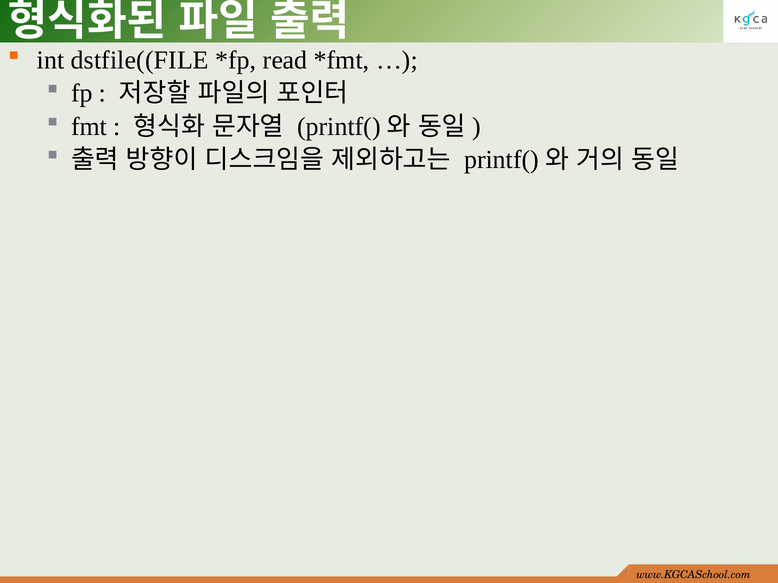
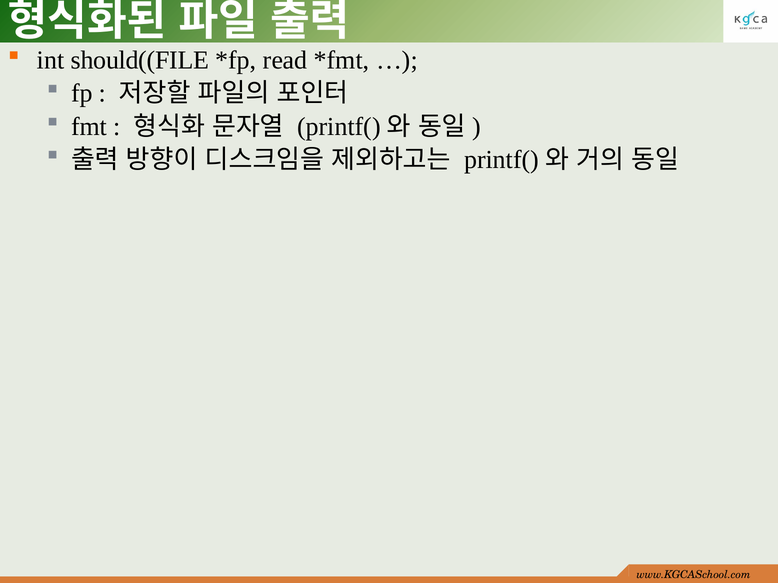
dstfile((FILE: dstfile((FILE -> should((FILE
